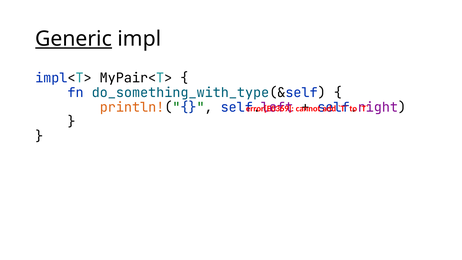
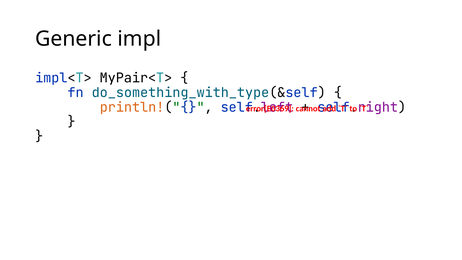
Generic underline: present -> none
